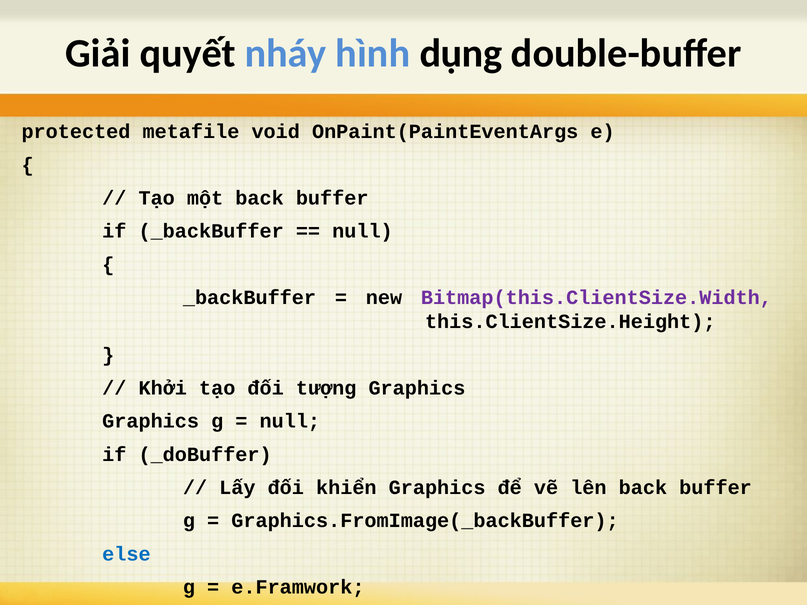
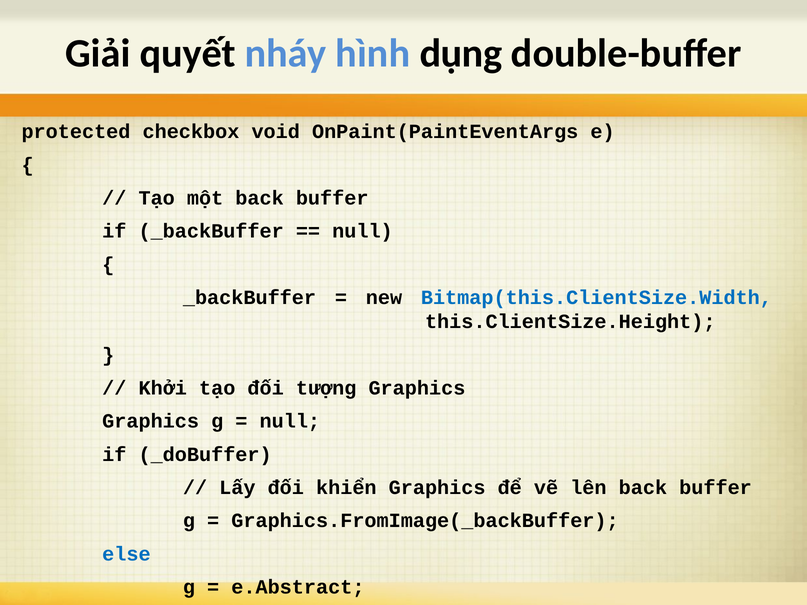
metafile: metafile -> checkbox
Bitmap(this.ClientSize.Width colour: purple -> blue
e.Framwork: e.Framwork -> e.Abstract
